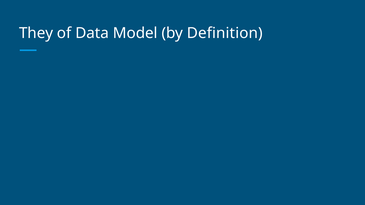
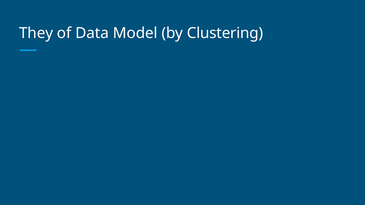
Definition: Definition -> Clustering
